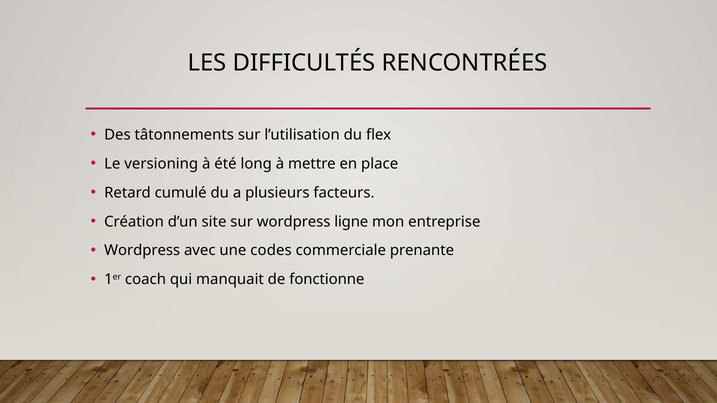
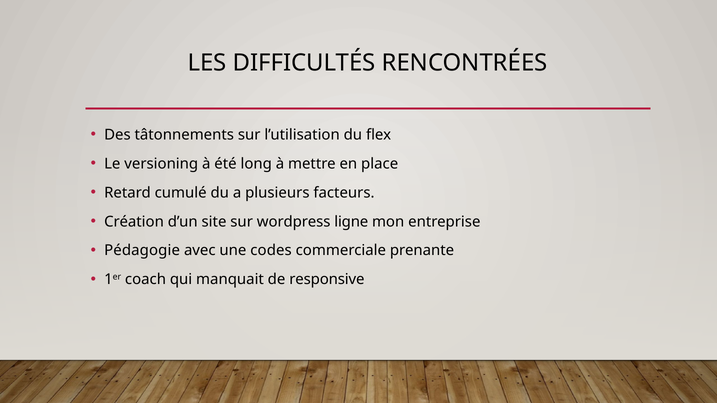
Wordpress at (142, 251): Wordpress -> Pédagogie
fonctionne: fonctionne -> responsive
